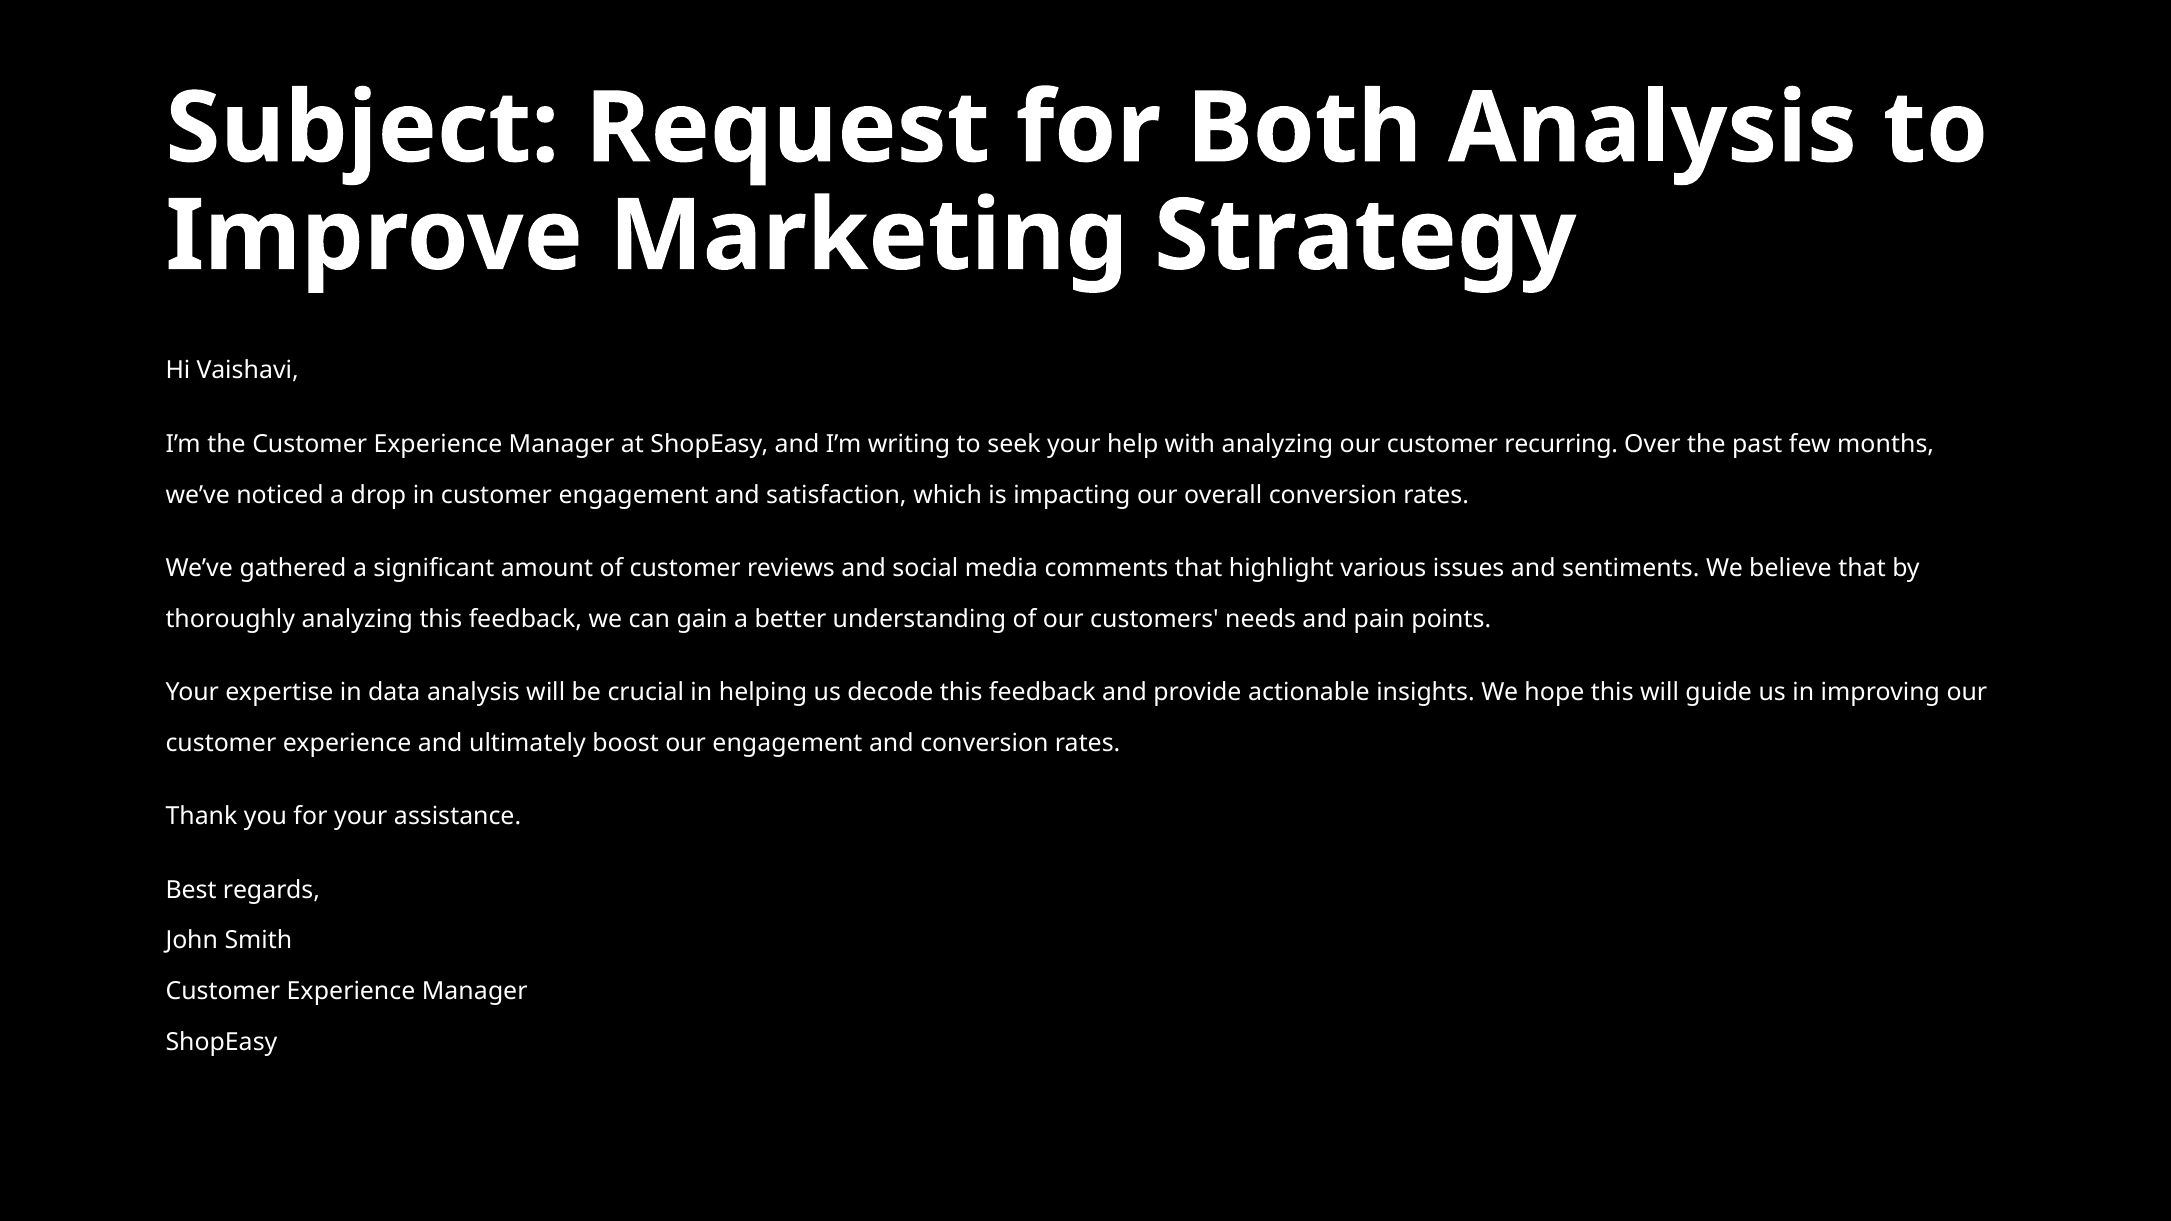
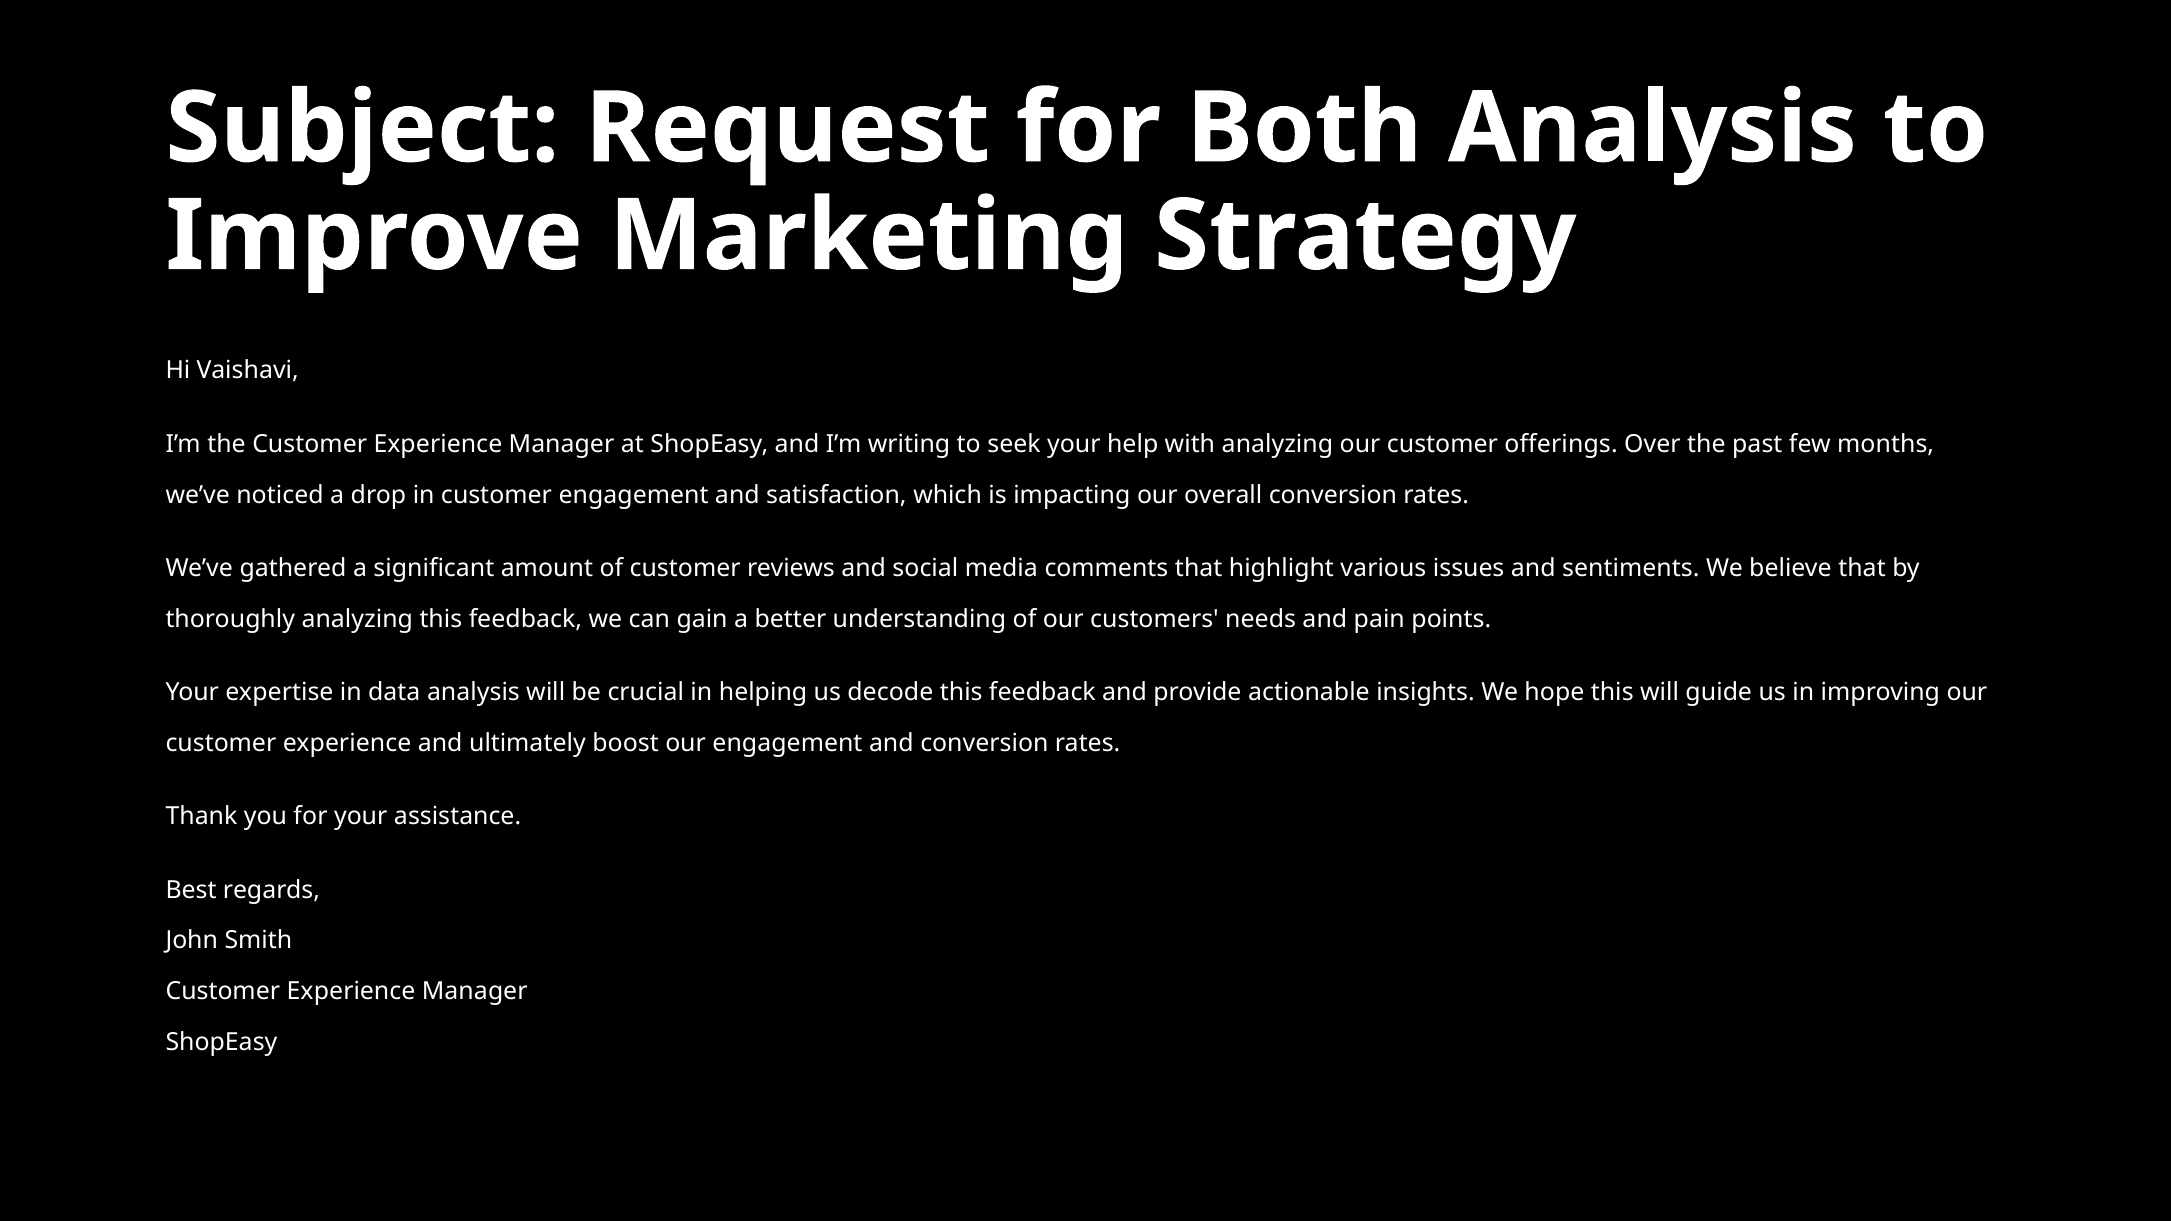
recurring: recurring -> offerings
